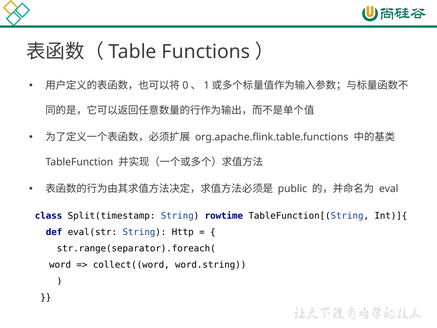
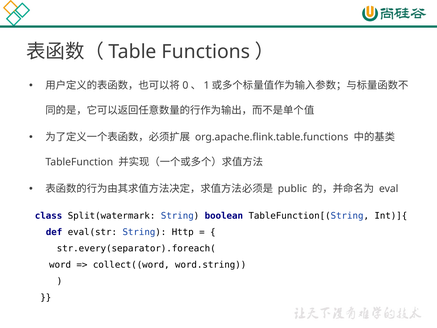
Split(timestamp: Split(timestamp -> Split(watermark
rowtime: rowtime -> boolean
str.range(separator).foreach(: str.range(separator).foreach( -> str.every(separator).foreach(
